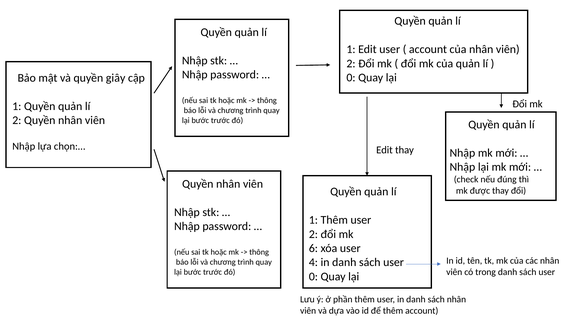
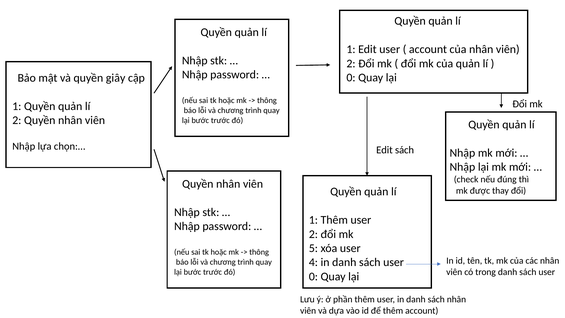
Edit thay: thay -> sách
6: 6 -> 5
